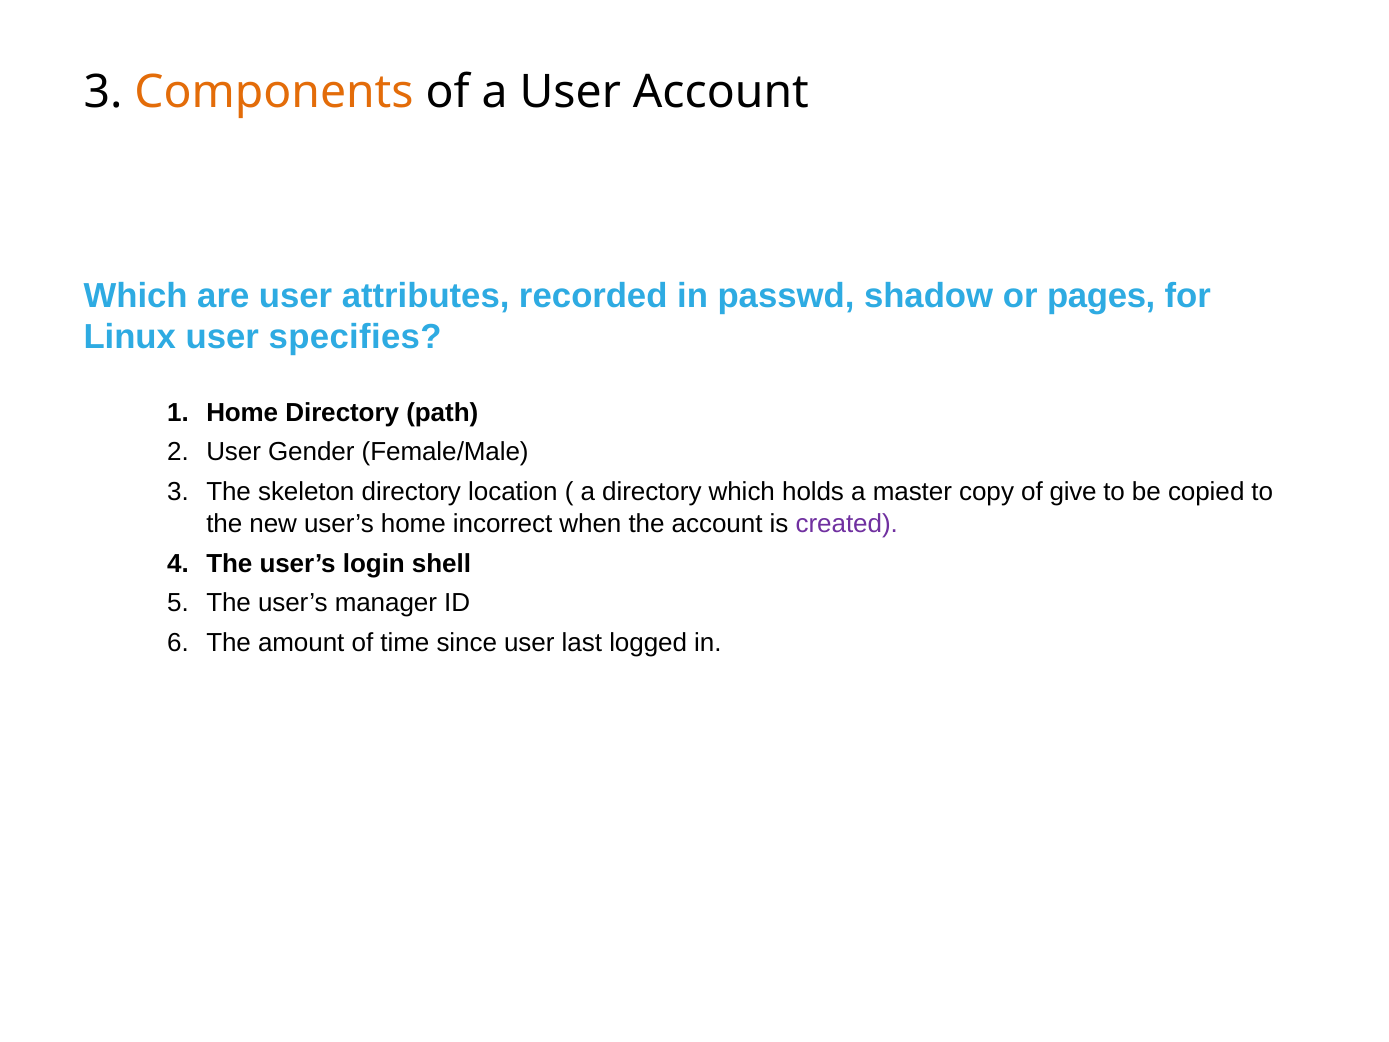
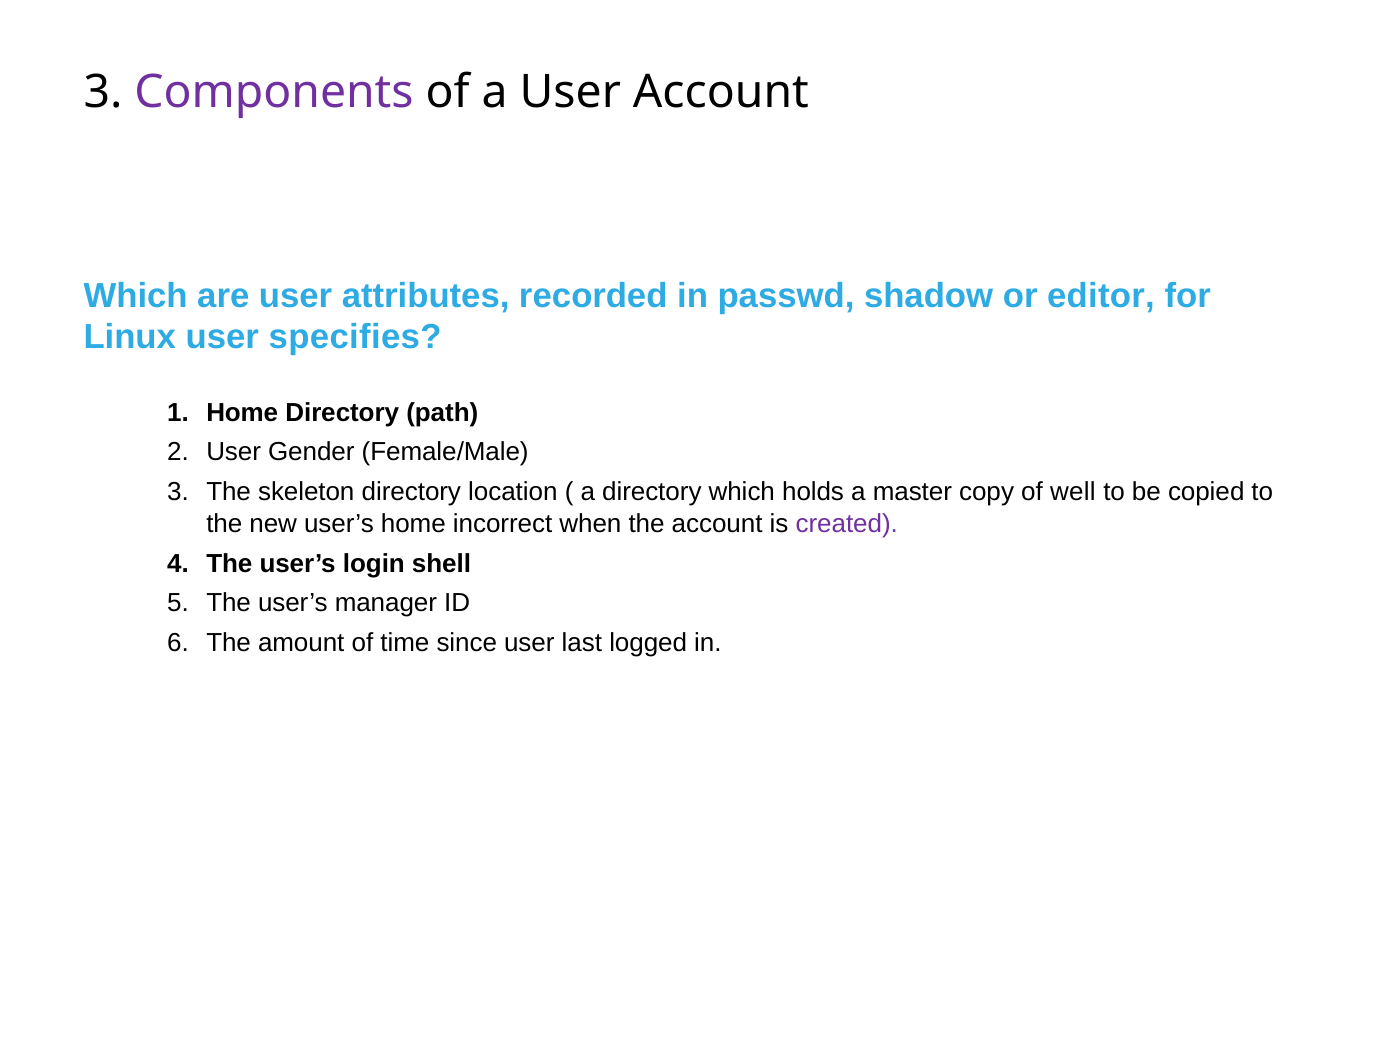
Components colour: orange -> purple
pages: pages -> editor
give: give -> well
